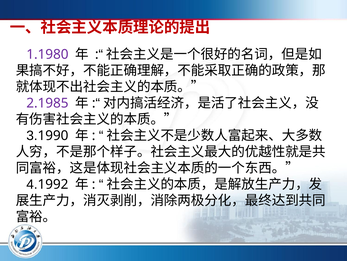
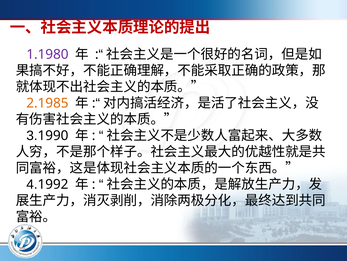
2.1985 colour: purple -> orange
